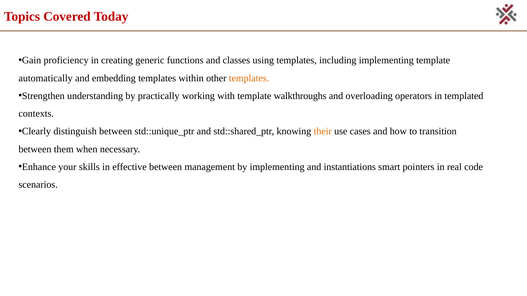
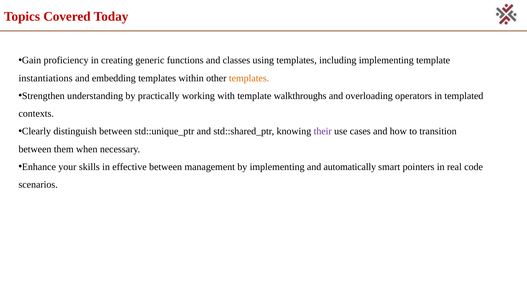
automatically: automatically -> instantiations
their colour: orange -> purple
instantiations: instantiations -> automatically
